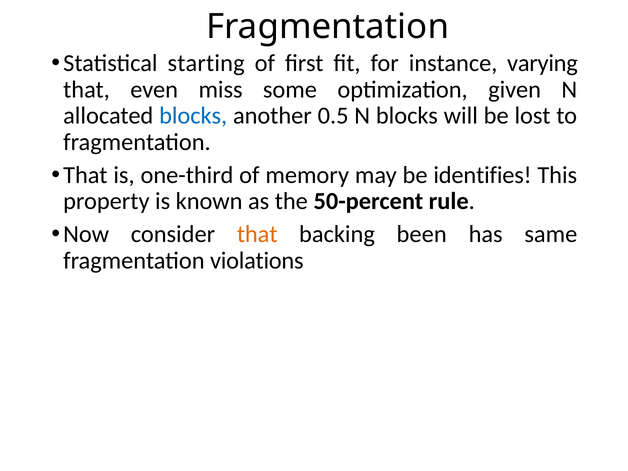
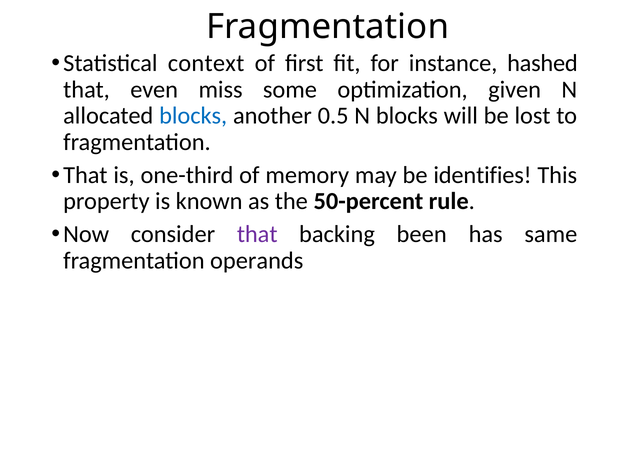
starting: starting -> context
varying: varying -> hashed
that at (257, 234) colour: orange -> purple
violations: violations -> operands
